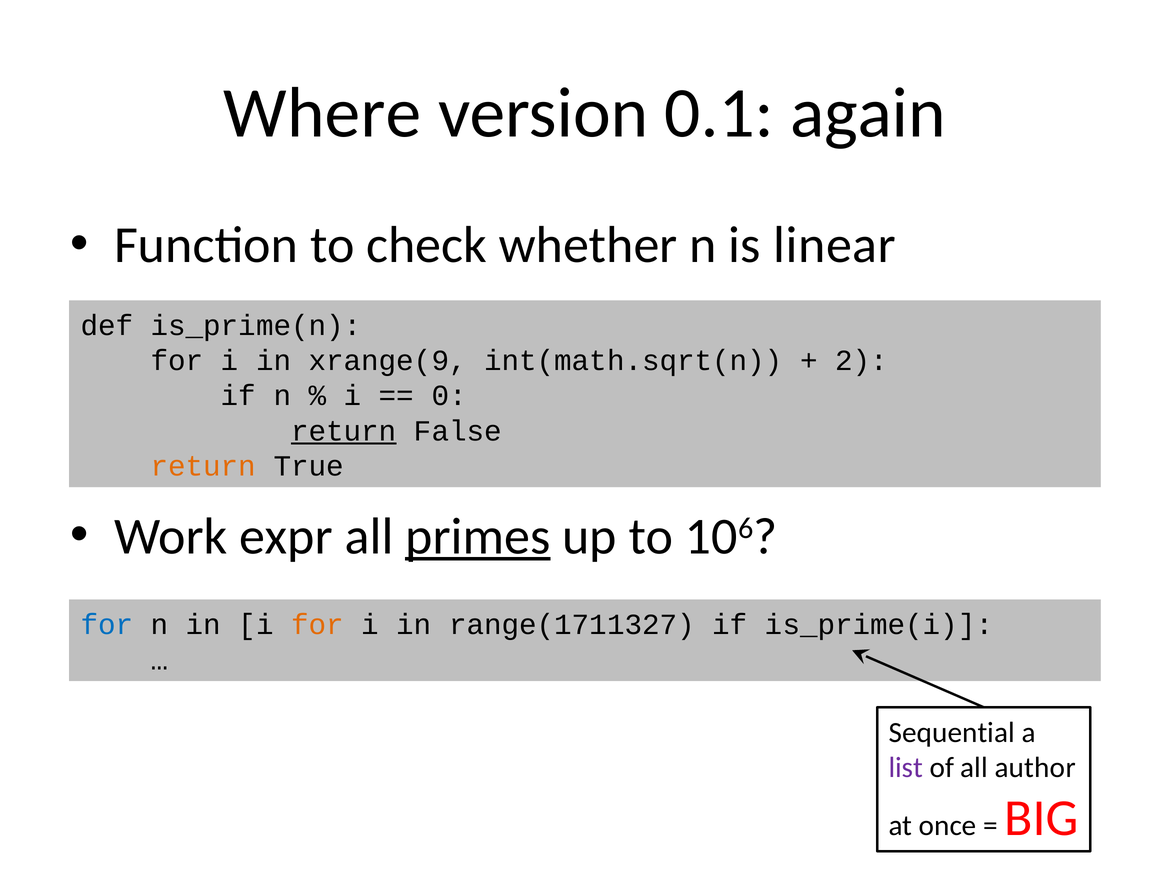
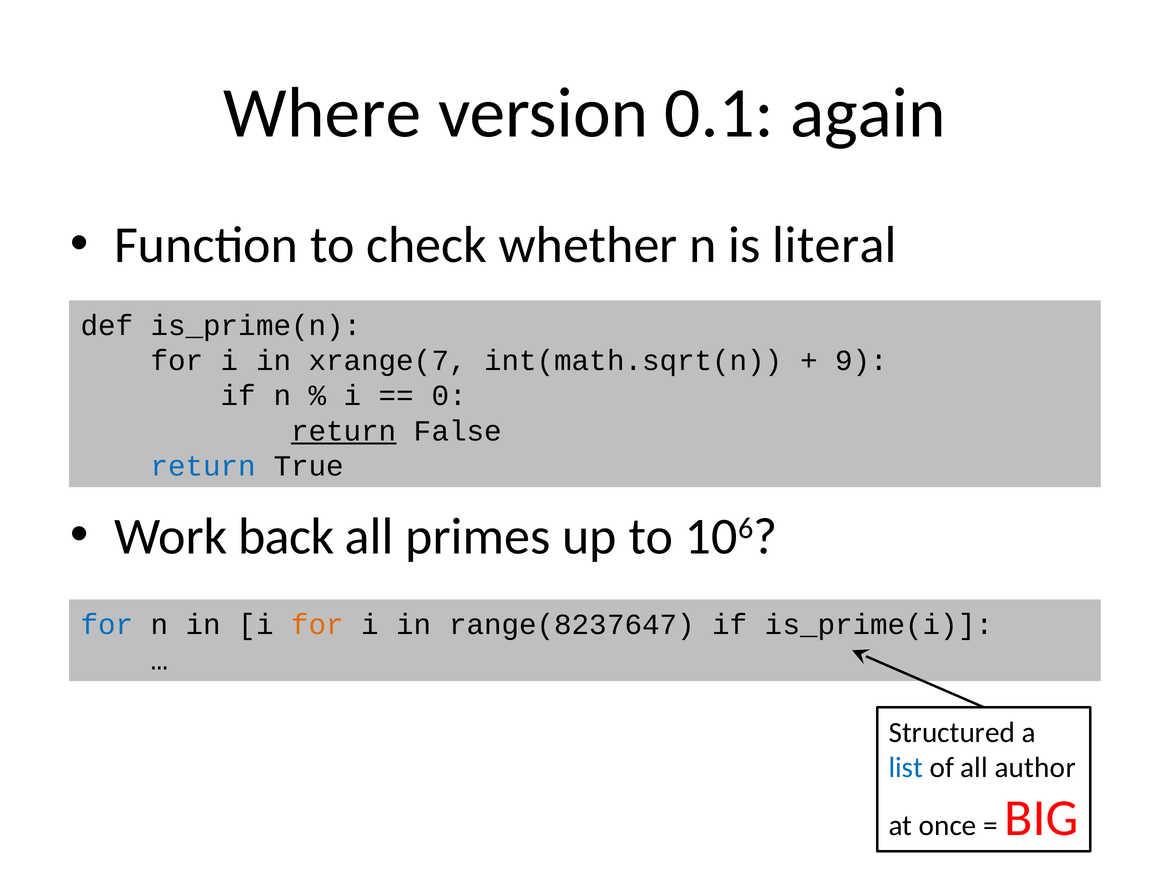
linear: linear -> literal
xrange(9: xrange(9 -> xrange(7
2: 2 -> 9
return at (203, 466) colour: orange -> blue
expr: expr -> back
primes underline: present -> none
range(1711327: range(1711327 -> range(8237647
Sequential: Sequential -> Structured
list colour: purple -> blue
